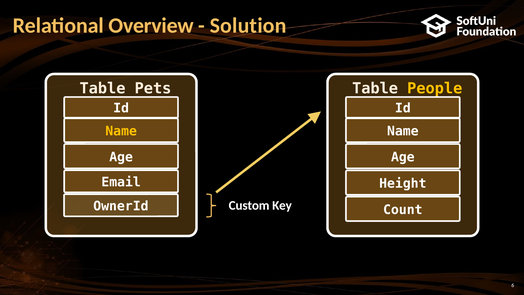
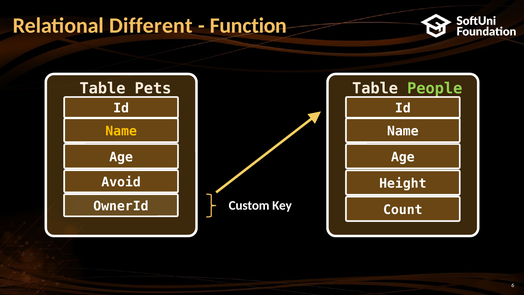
Overview: Overview -> Different
Solution: Solution -> Function
People colour: yellow -> light green
Email: Email -> Avoid
